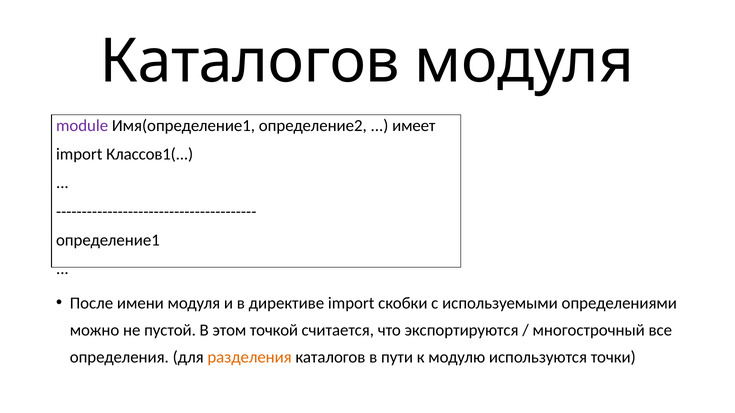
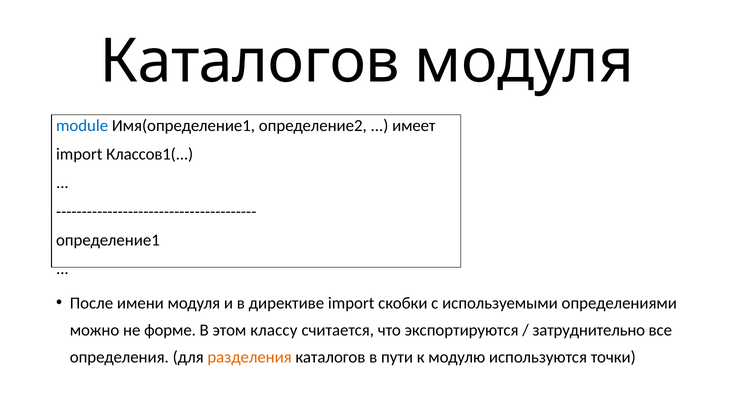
module colour: purple -> blue
пустой: пустой -> форме
точкой: точкой -> классу
многострочный: многострочный -> затруднительно
